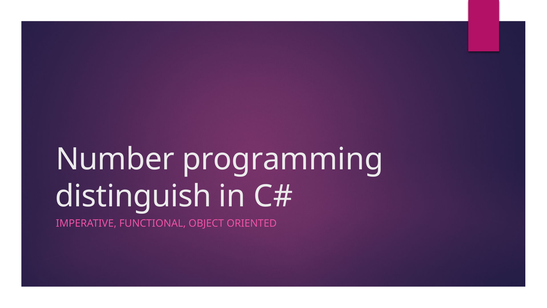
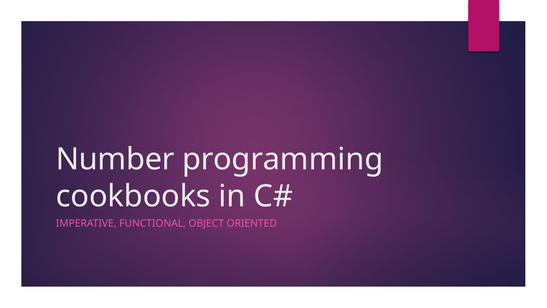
distinguish: distinguish -> cookbooks
